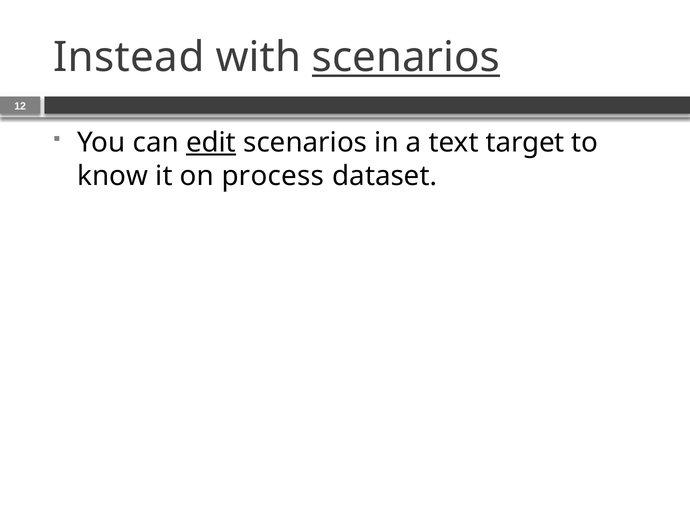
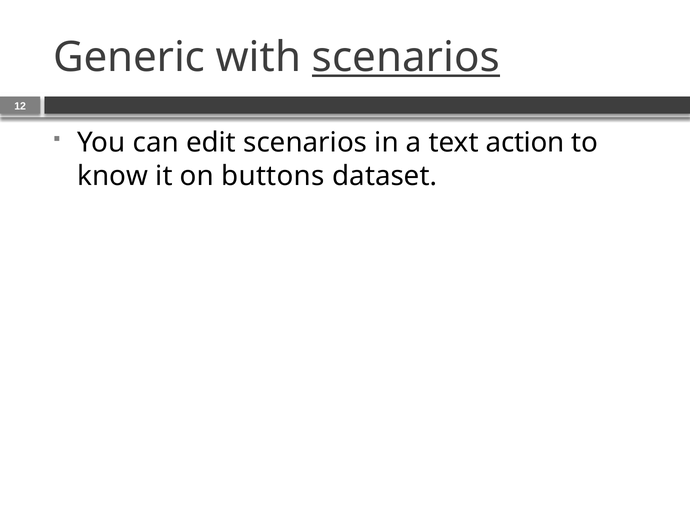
Instead: Instead -> Generic
edit underline: present -> none
target: target -> action
process: process -> buttons
